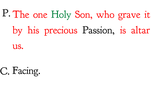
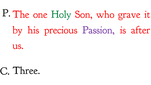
Passion colour: black -> purple
altar: altar -> after
Facing: Facing -> Three
